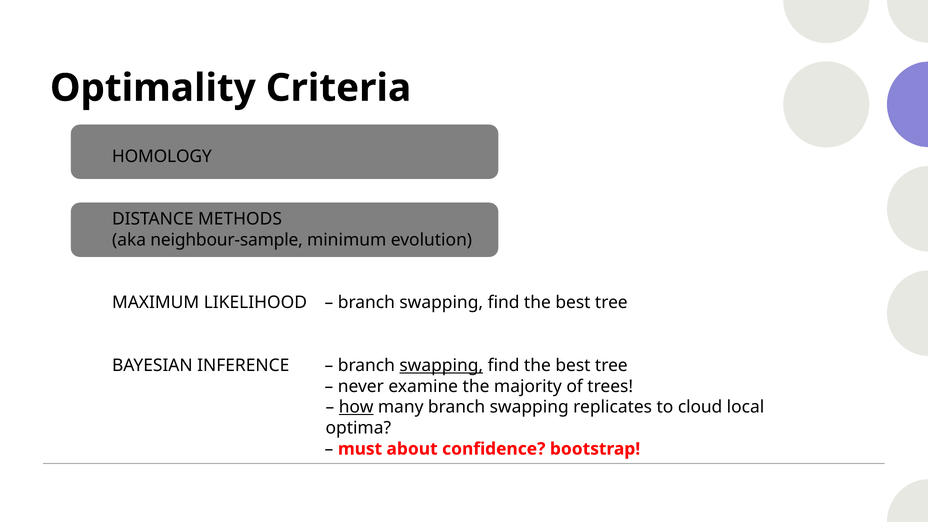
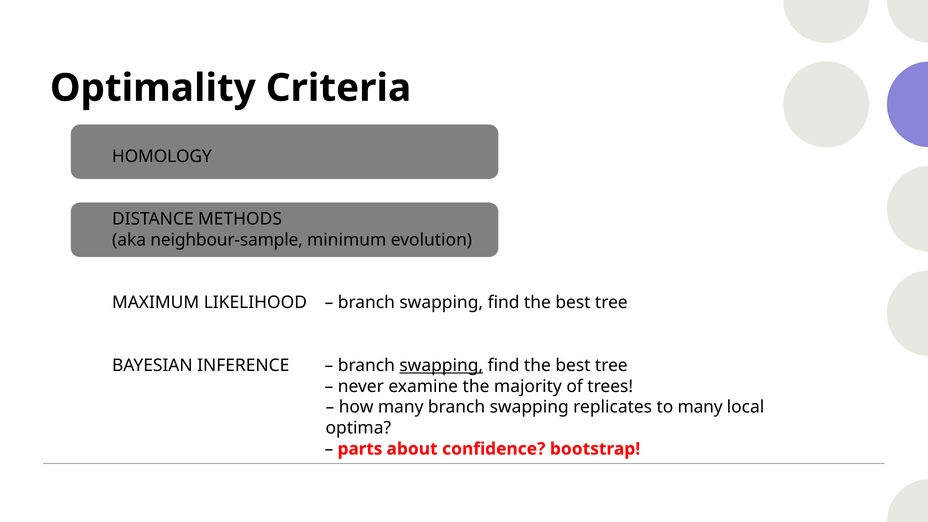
how underline: present -> none
to cloud: cloud -> many
must: must -> parts
